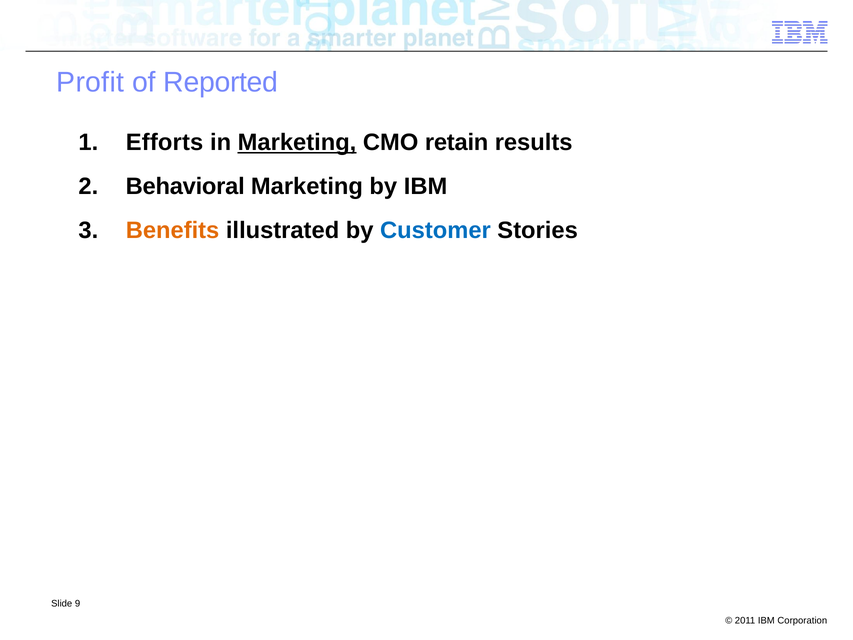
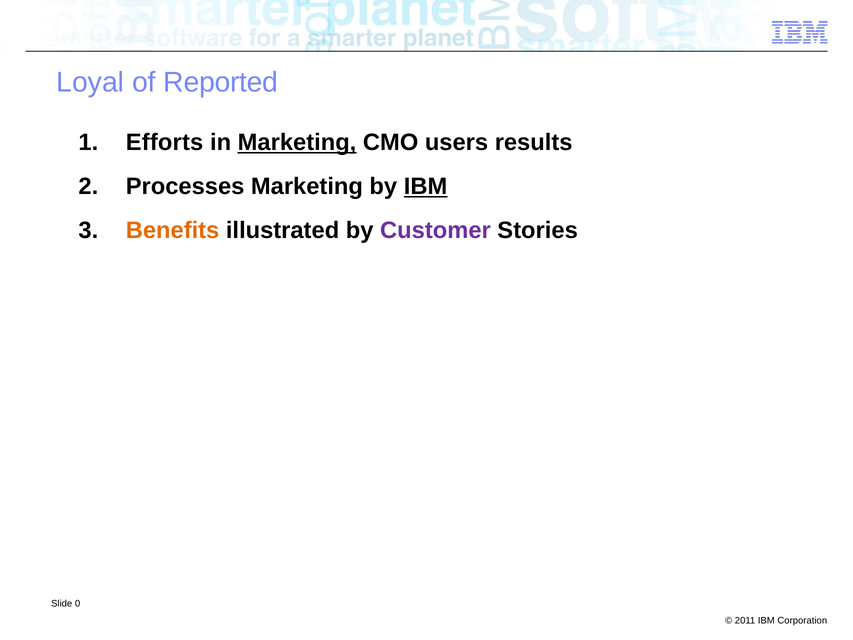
Profit: Profit -> Loyal
retain: retain -> users
Behavioral: Behavioral -> Processes
IBM at (426, 186) underline: none -> present
Customer colour: blue -> purple
9: 9 -> 0
